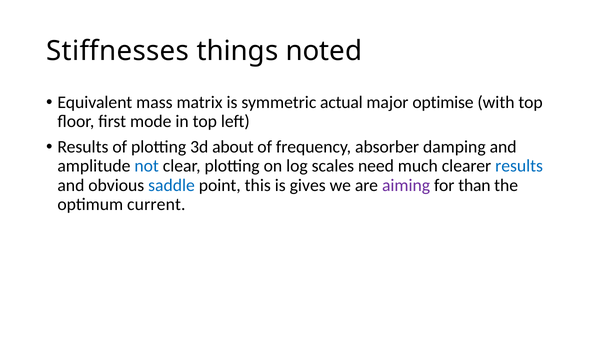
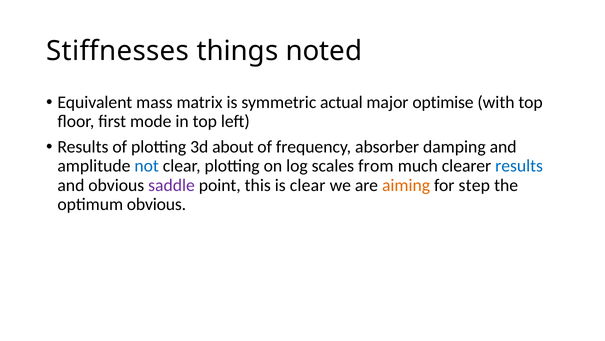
need: need -> from
saddle colour: blue -> purple
is gives: gives -> clear
aiming colour: purple -> orange
than: than -> step
optimum current: current -> obvious
